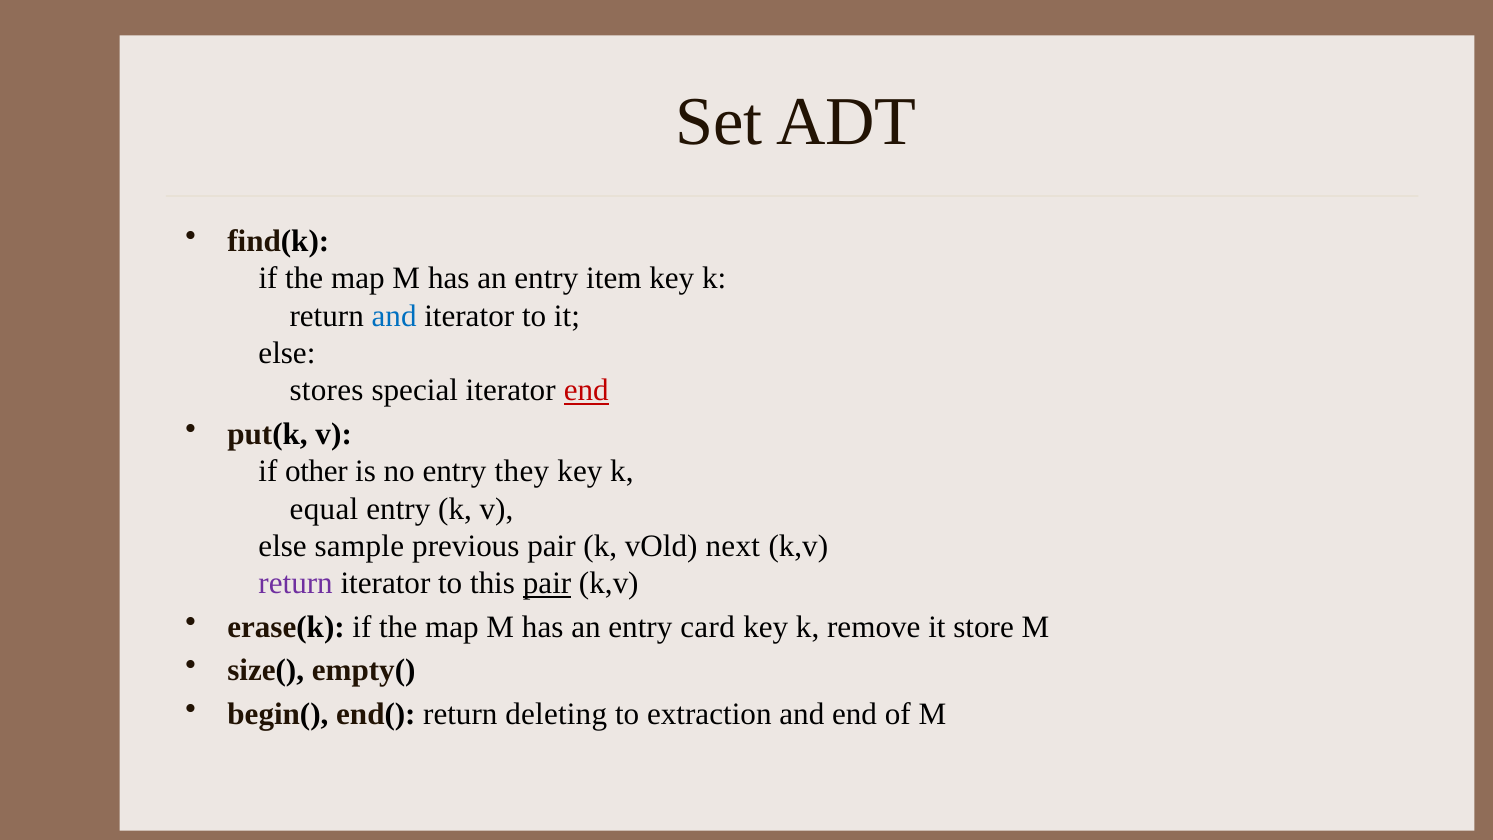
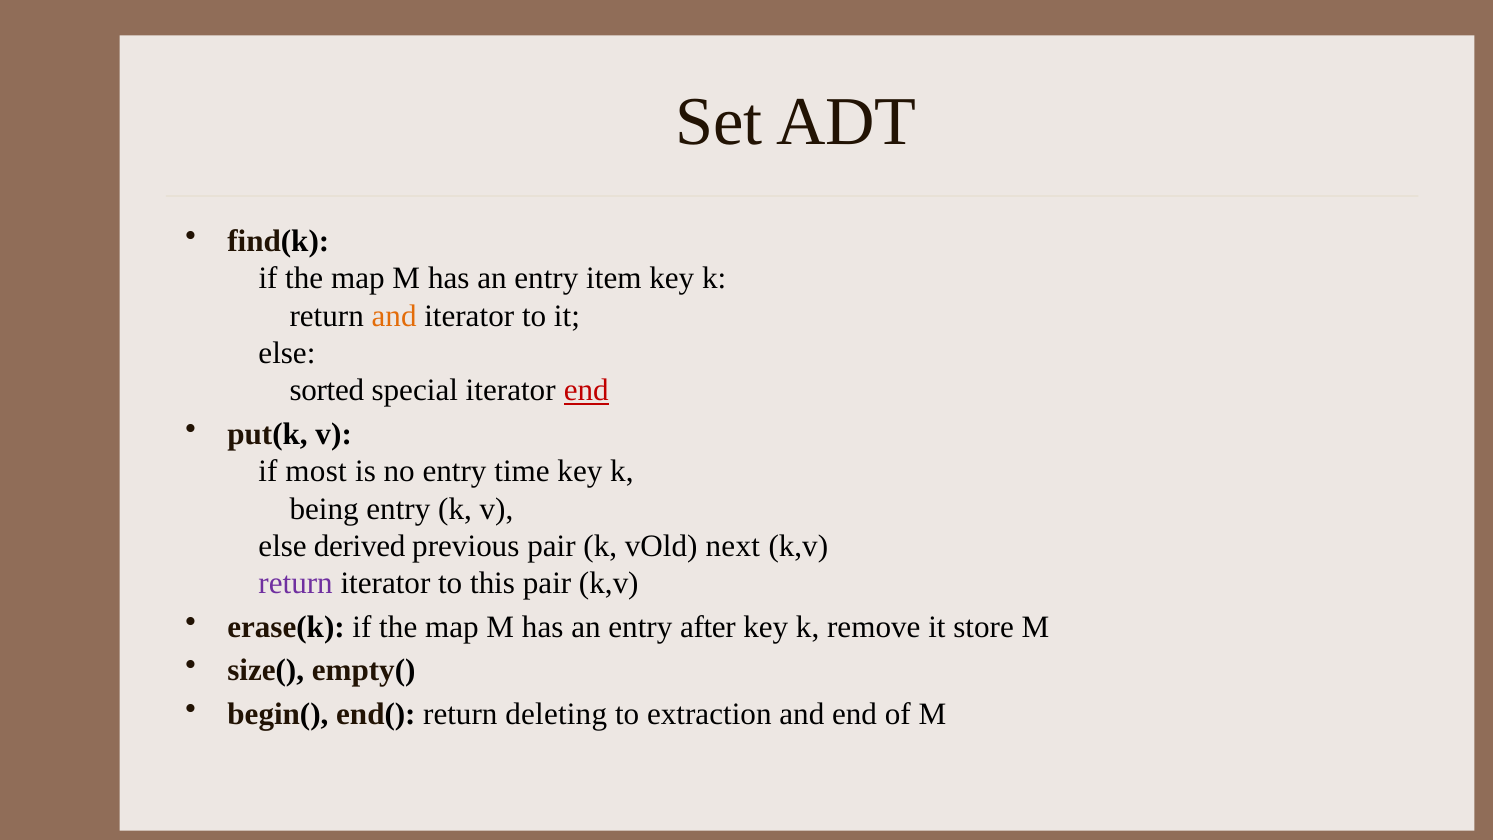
and at (394, 316) colour: blue -> orange
stores: stores -> sorted
other: other -> most
they: they -> time
equal: equal -> being
sample: sample -> derived
pair at (547, 583) underline: present -> none
card: card -> after
